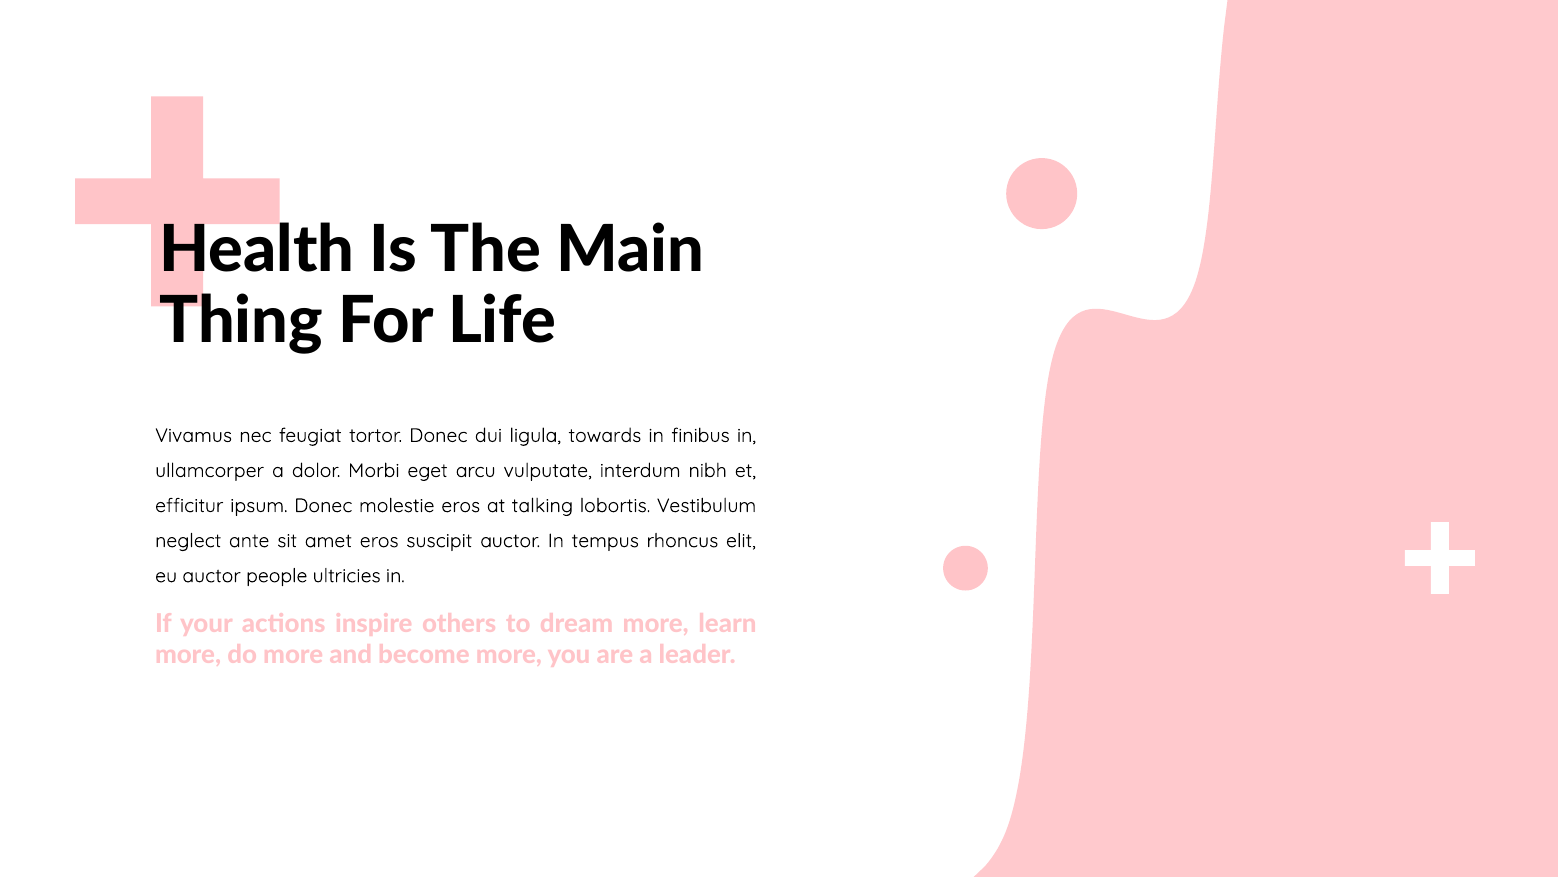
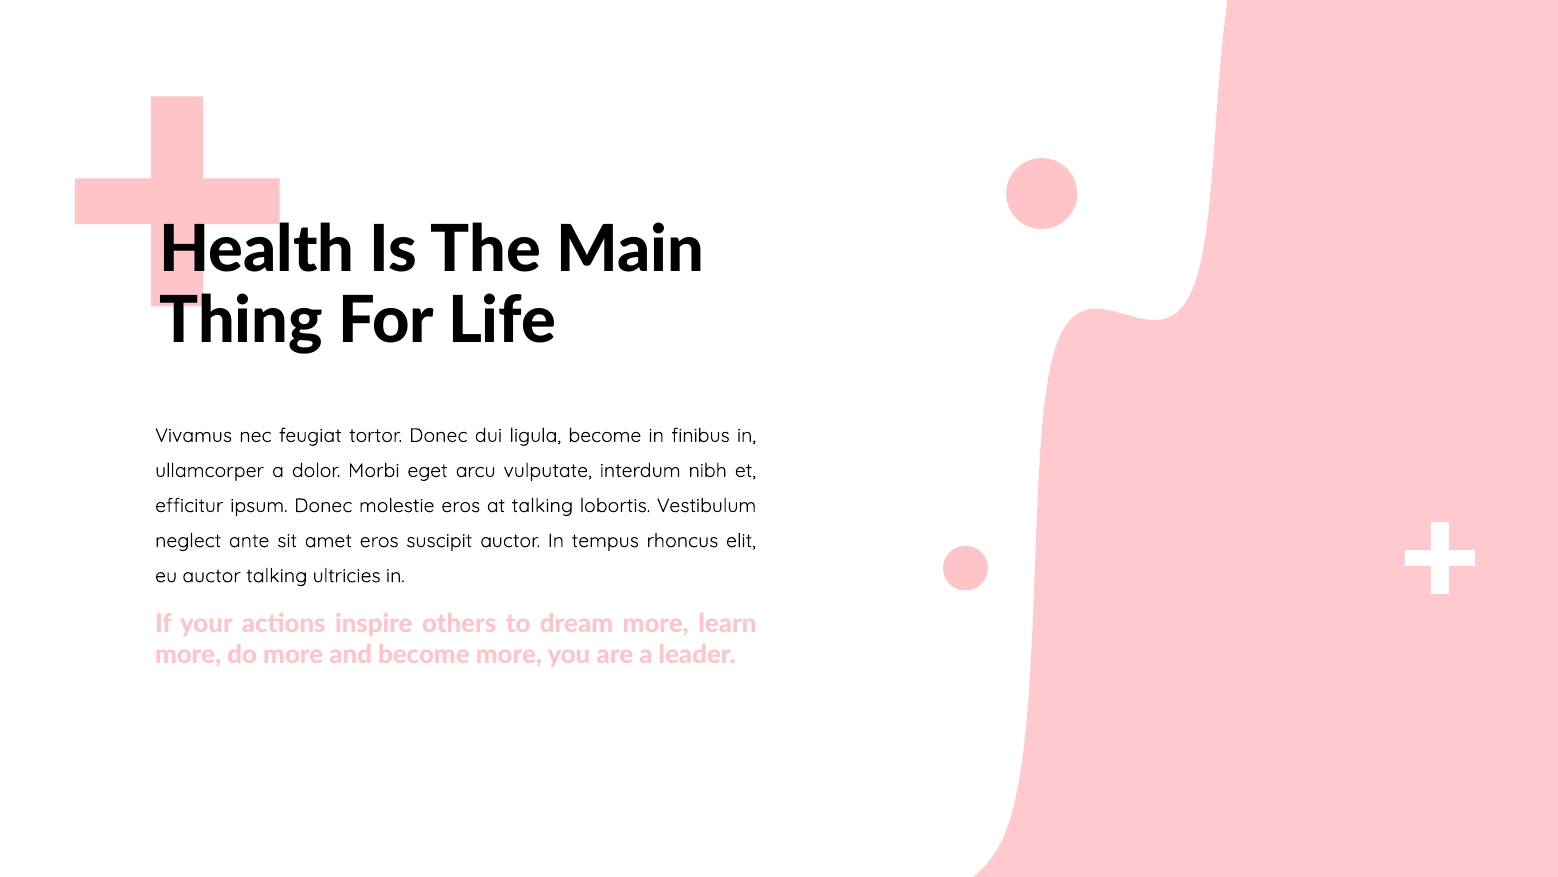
ligula towards: towards -> become
auctor people: people -> talking
